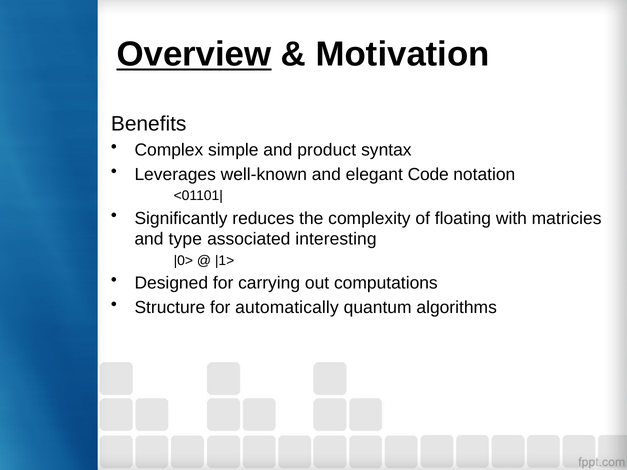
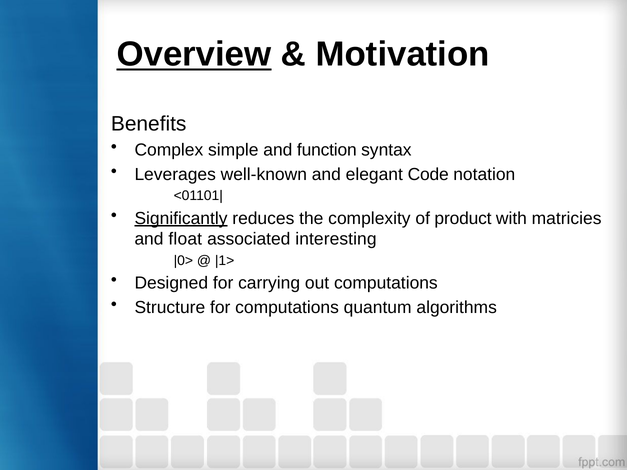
product: product -> function
Significantly underline: none -> present
floating: floating -> product
type: type -> float
for automatically: automatically -> computations
